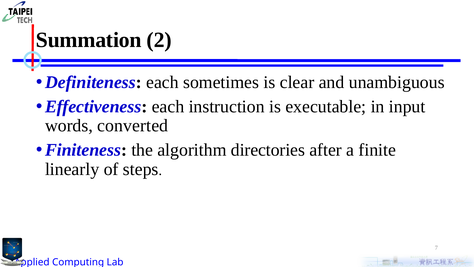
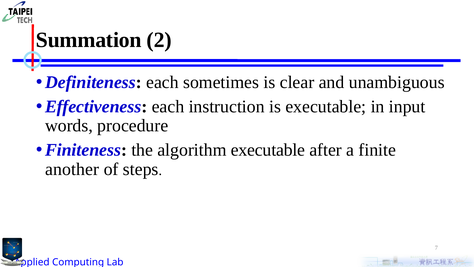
converted: converted -> procedure
algorithm directories: directories -> executable
linearly: linearly -> another
